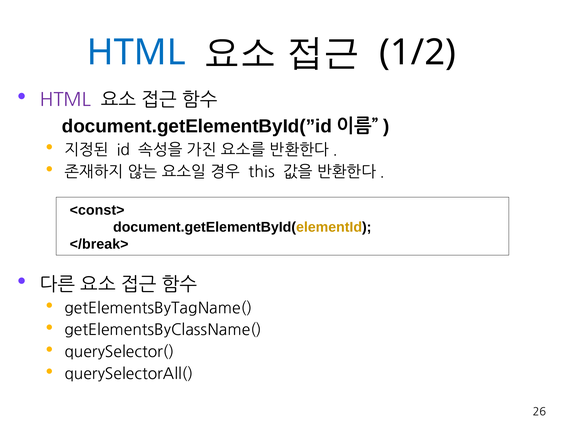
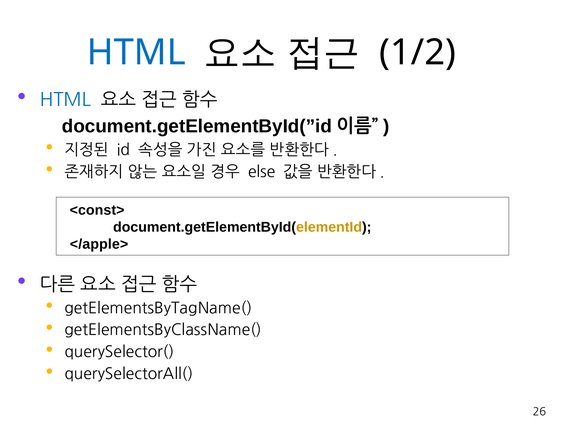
HTML at (65, 100) colour: purple -> blue
this: this -> else
</break>: </break> -> </apple>
